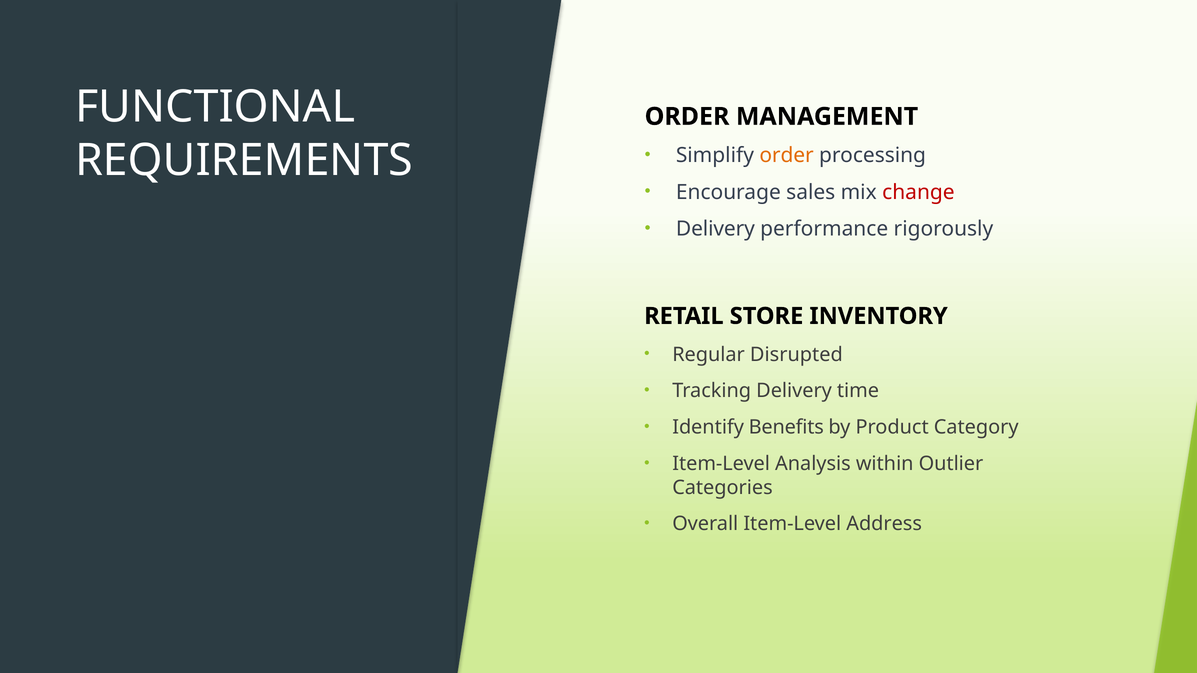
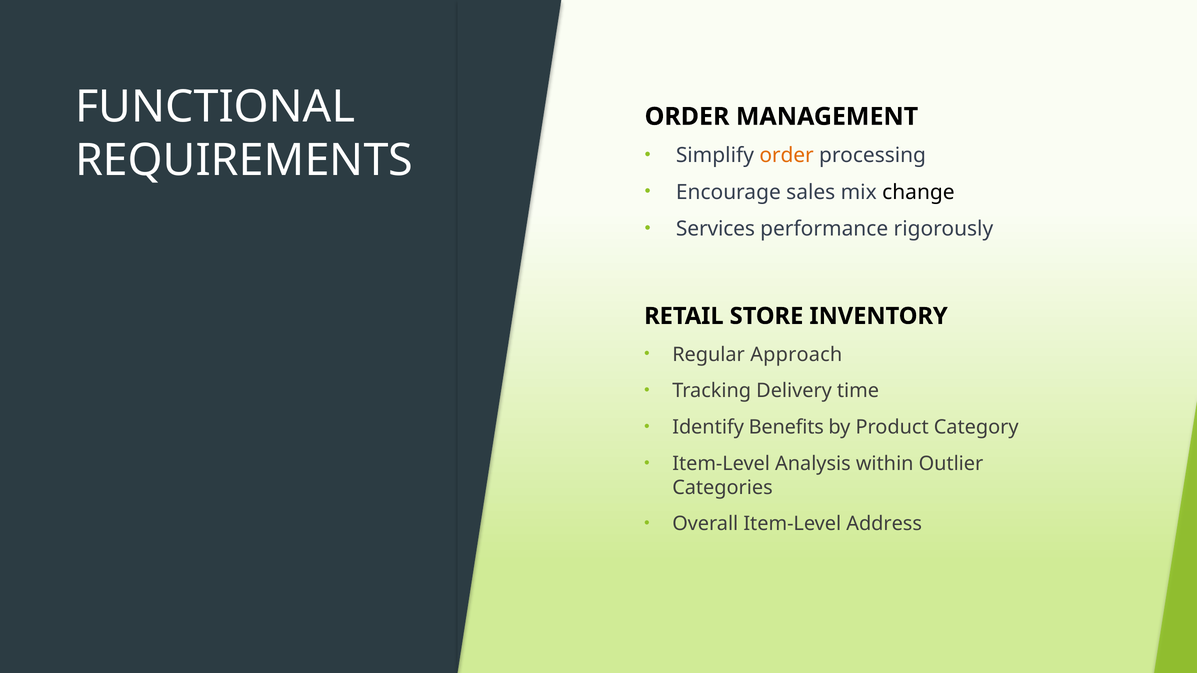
change colour: red -> black
Delivery at (715, 229): Delivery -> Services
Disrupted: Disrupted -> Approach
